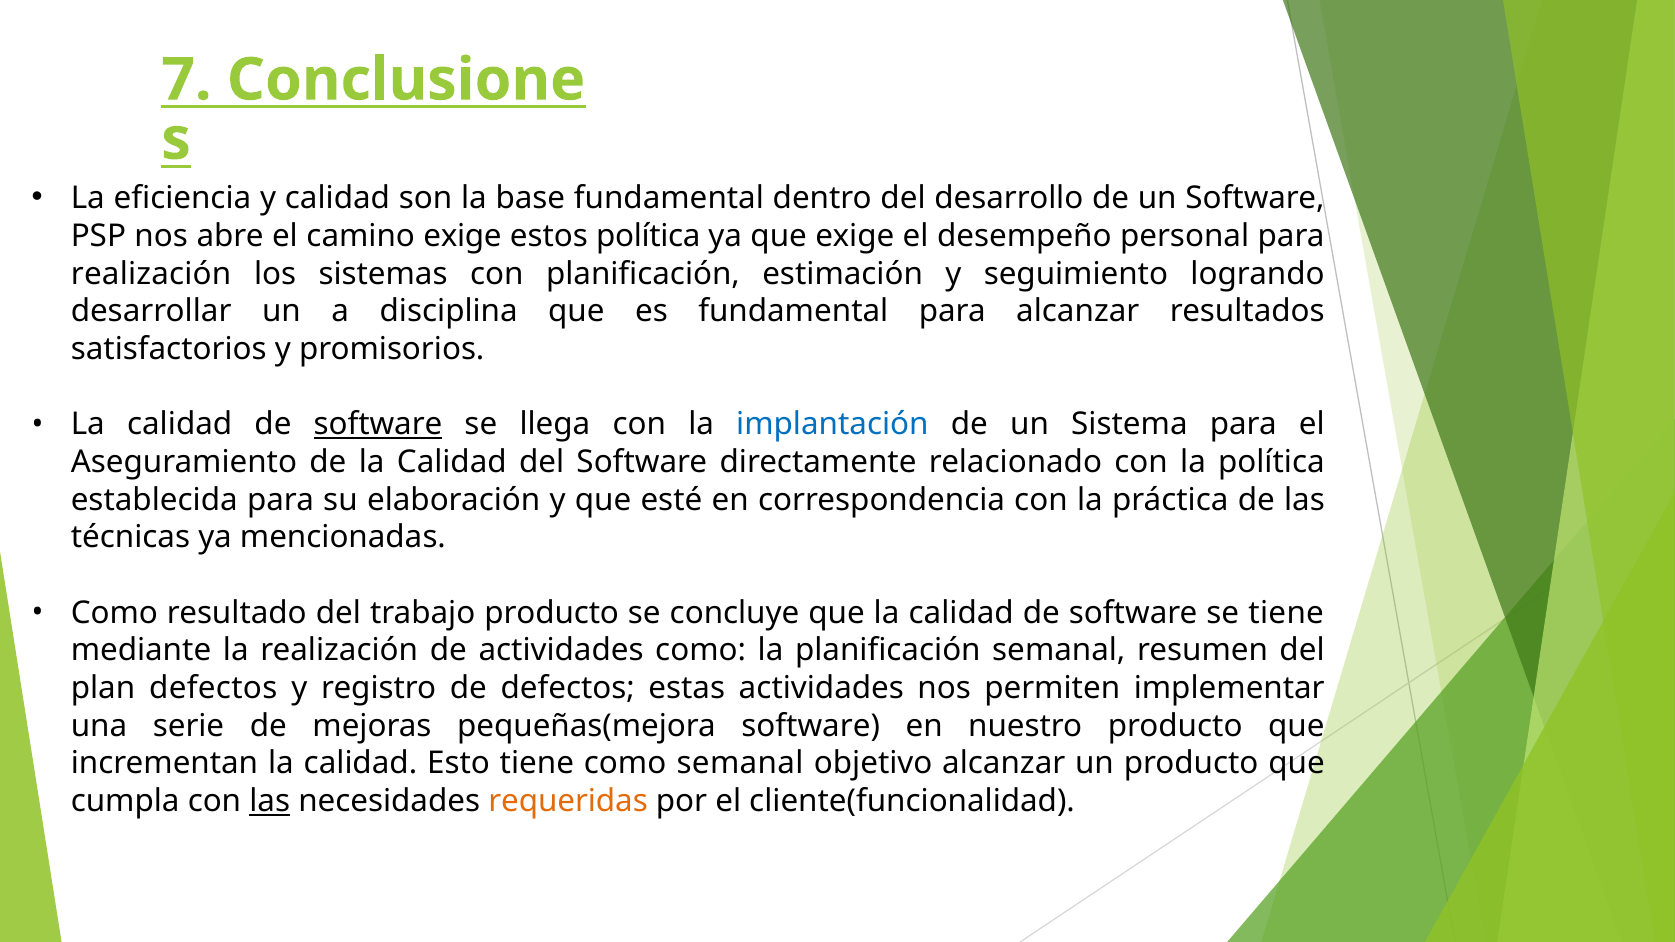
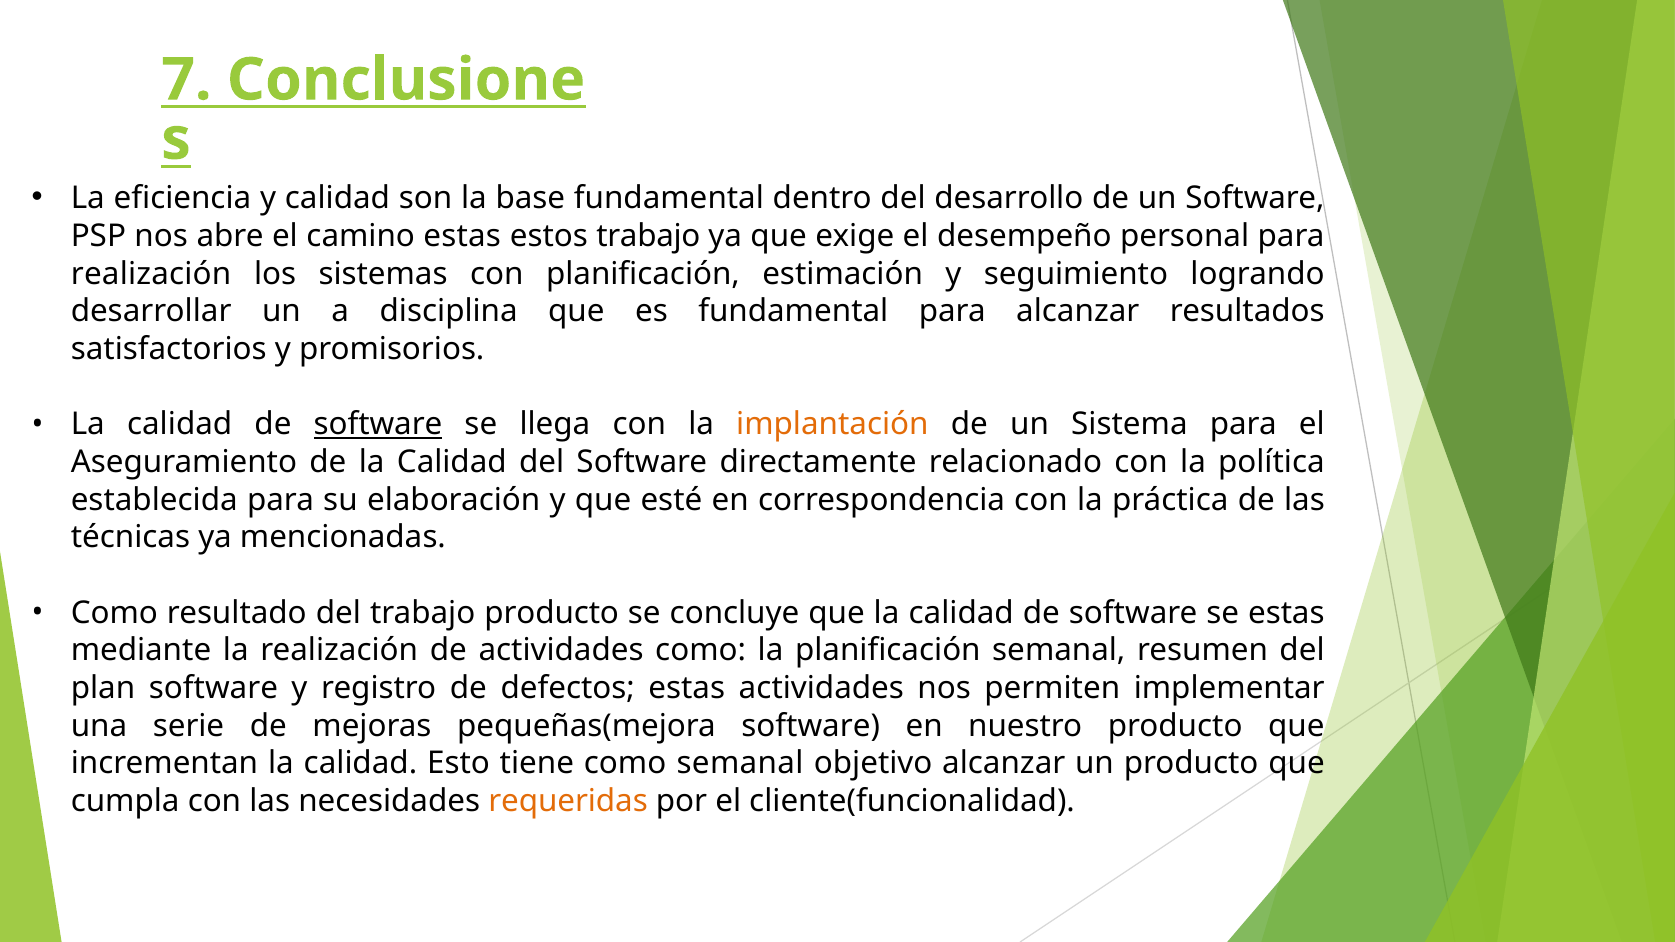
camino exige: exige -> estas
estos política: política -> trabajo
implantación colour: blue -> orange
se tiene: tiene -> estas
plan defectos: defectos -> software
las at (270, 801) underline: present -> none
